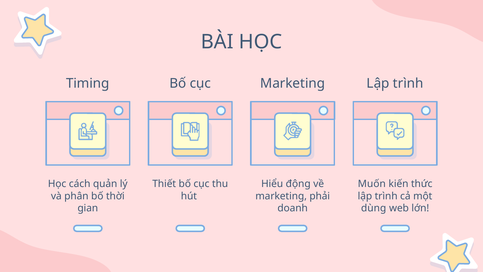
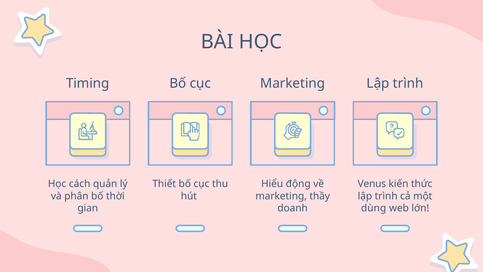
Muốn: Muốn -> Venus
phải: phải -> thầy
